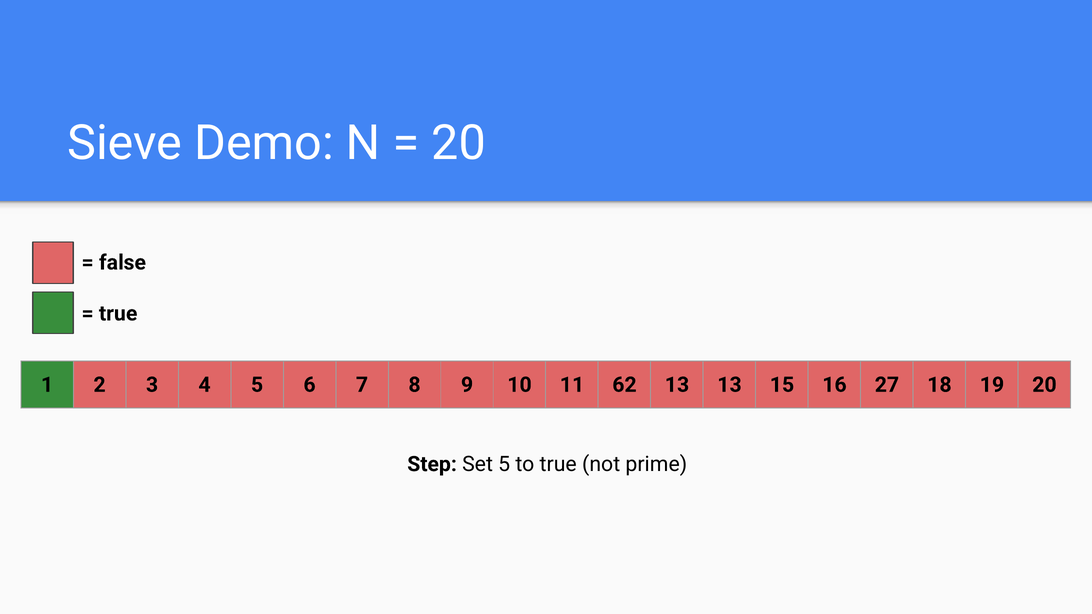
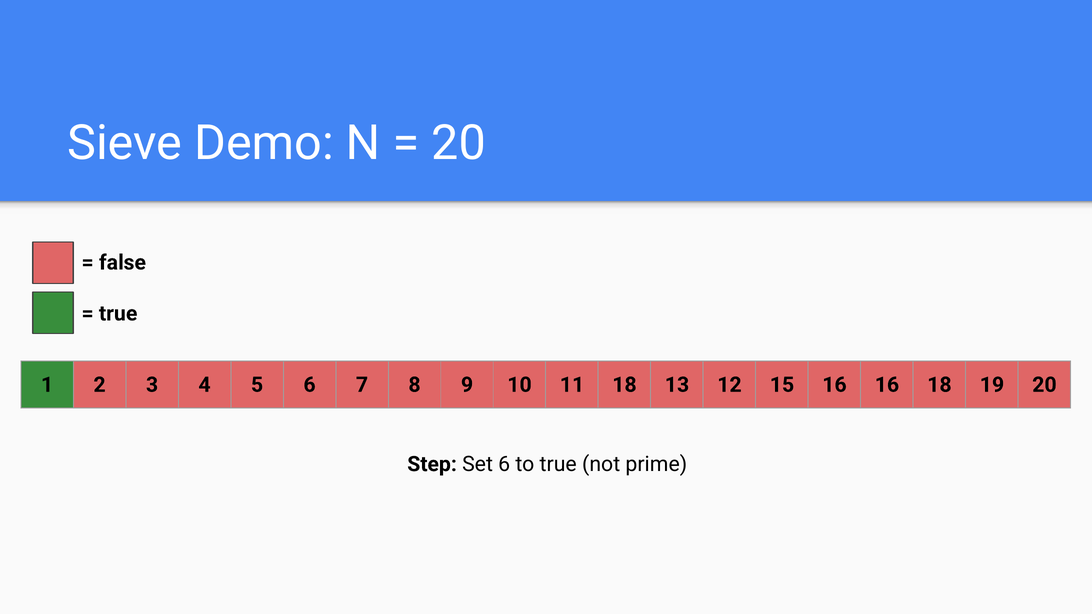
11 62: 62 -> 18
13 13: 13 -> 12
16 27: 27 -> 16
Set 5: 5 -> 6
